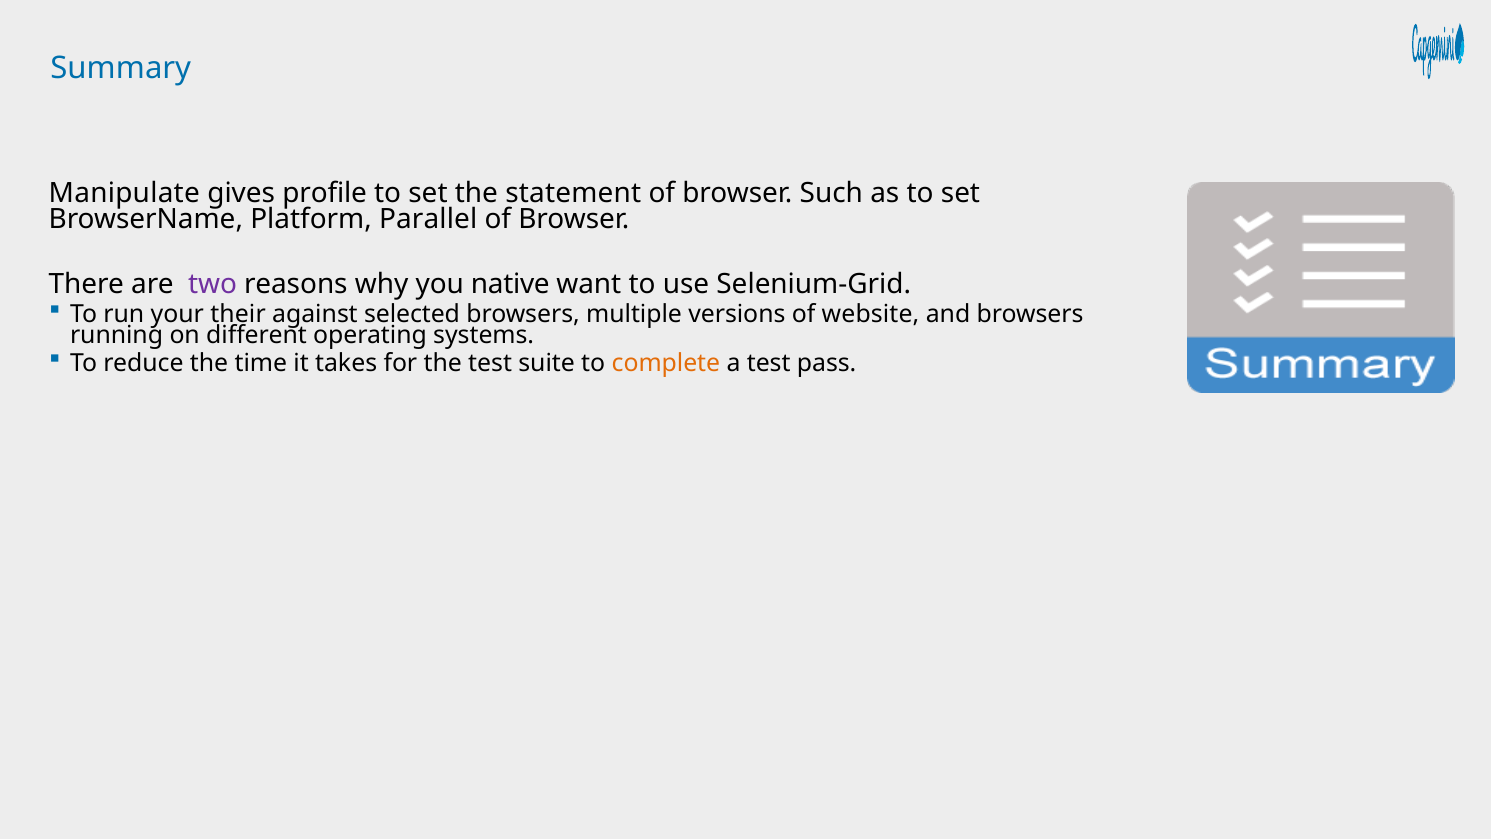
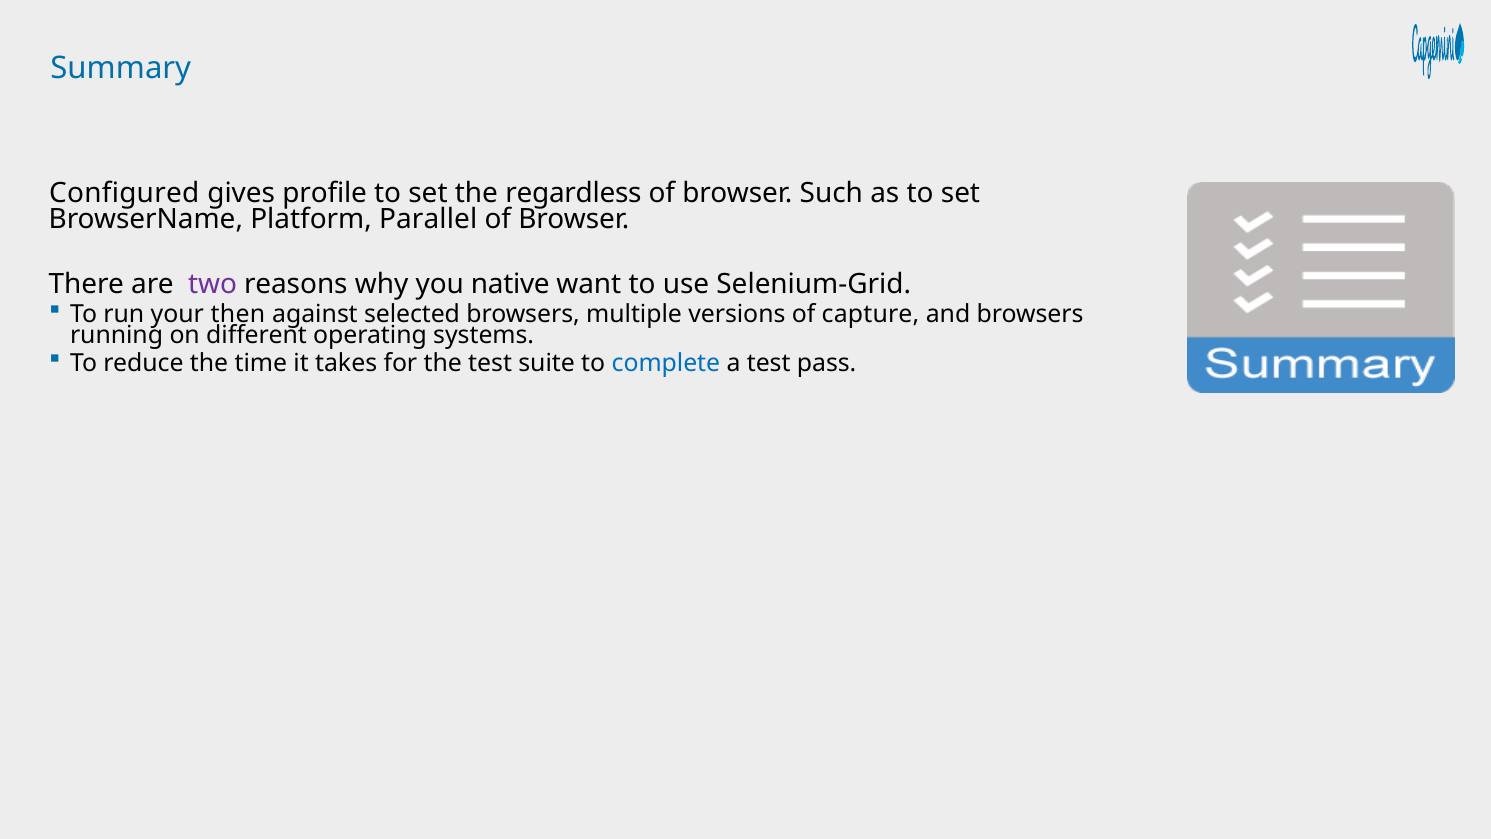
Manipulate: Manipulate -> Configured
statement: statement -> regardless
their: their -> then
website: website -> capture
complete colour: orange -> blue
